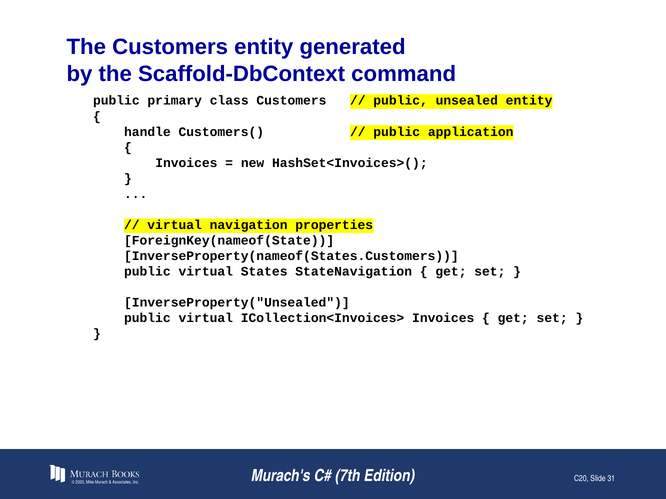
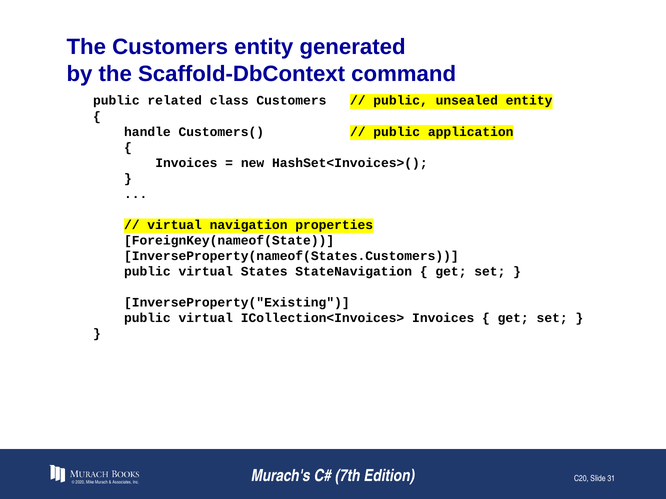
primary: primary -> related
InverseProperty("Unsealed: InverseProperty("Unsealed -> InverseProperty("Existing
